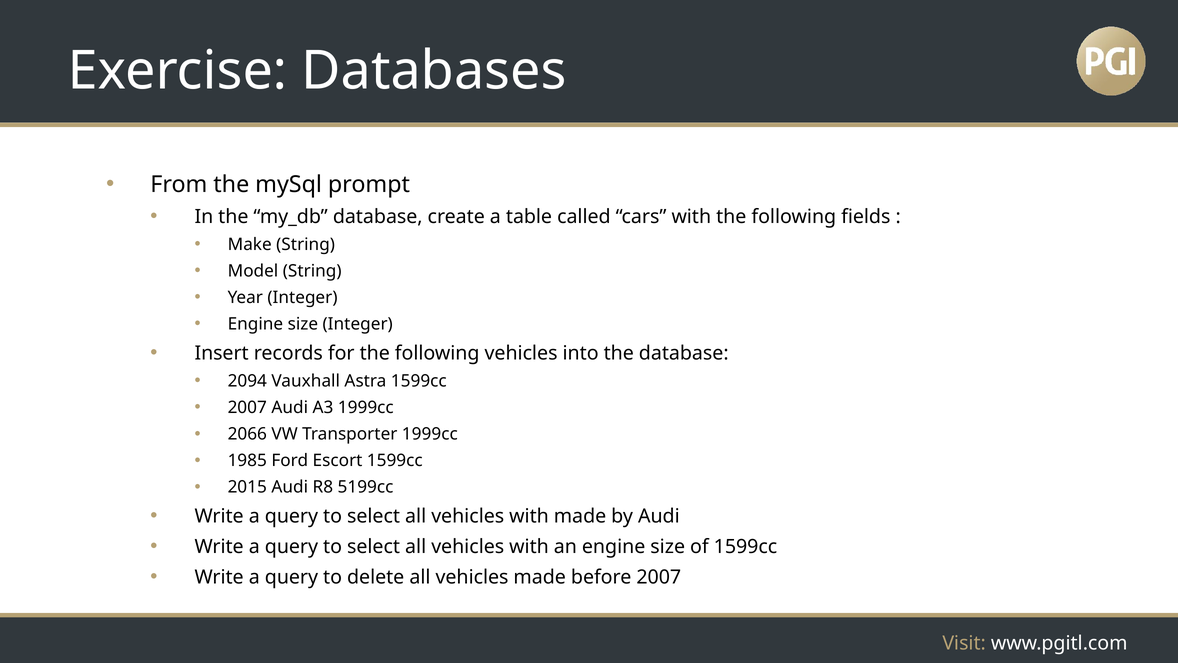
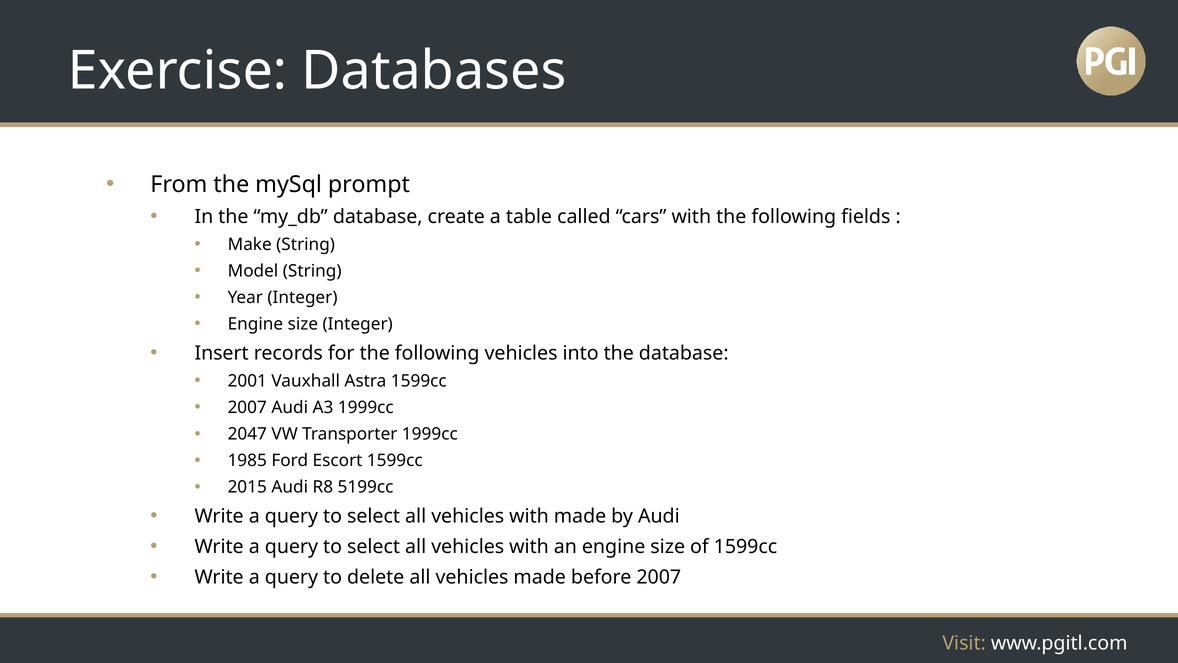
2094: 2094 -> 2001
2066: 2066 -> 2047
